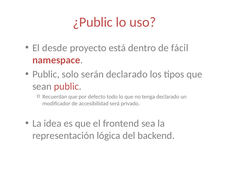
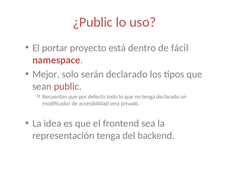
desde: desde -> portar
Public at (46, 75): Public -> Mejor
representación lógica: lógica -> tenga
